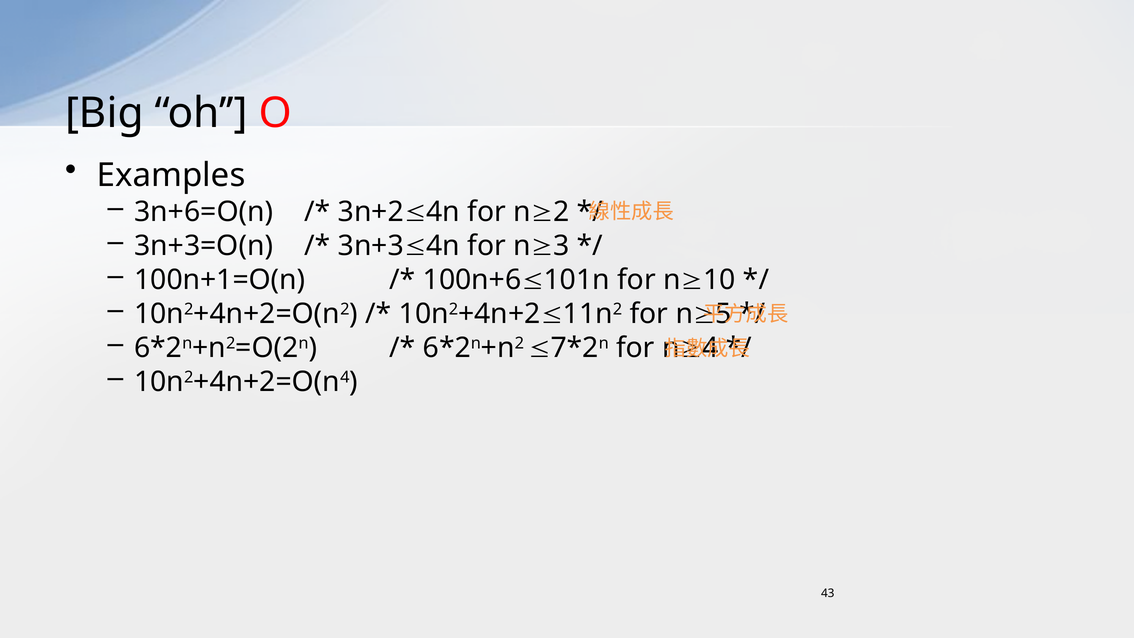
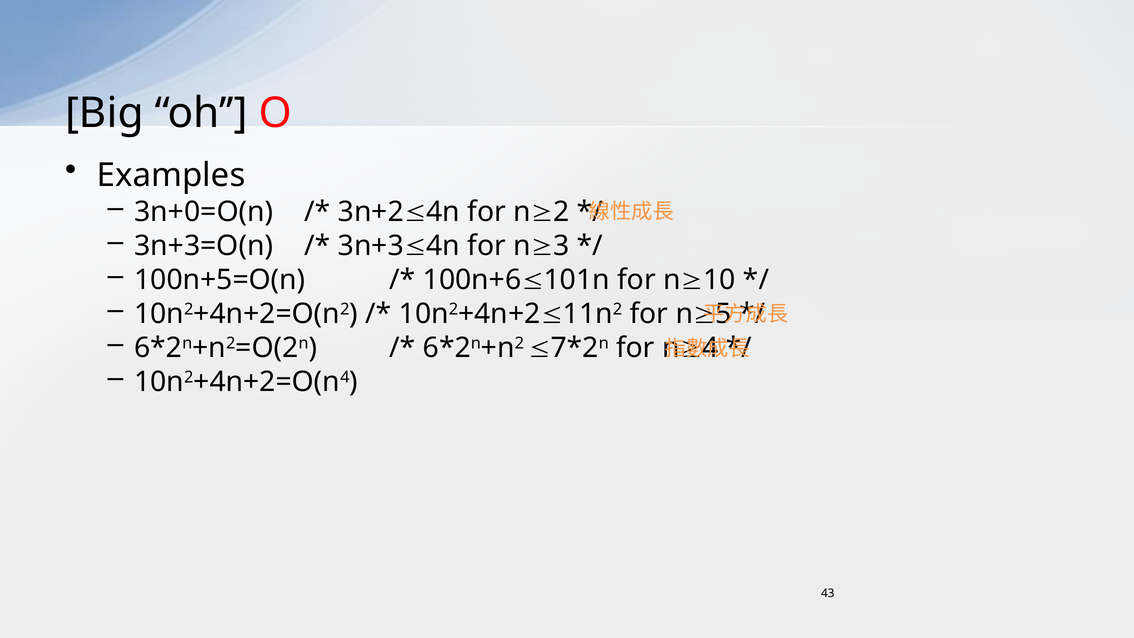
3n+6=O(n: 3n+6=O(n -> 3n+0=O(n
100n+1=O(n: 100n+1=O(n -> 100n+5=O(n
